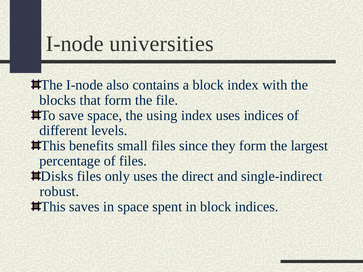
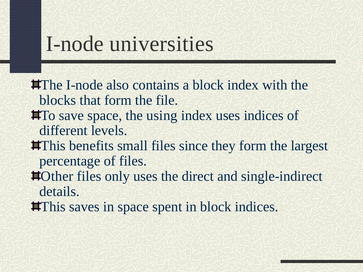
Disks: Disks -> Other
robust: robust -> details
